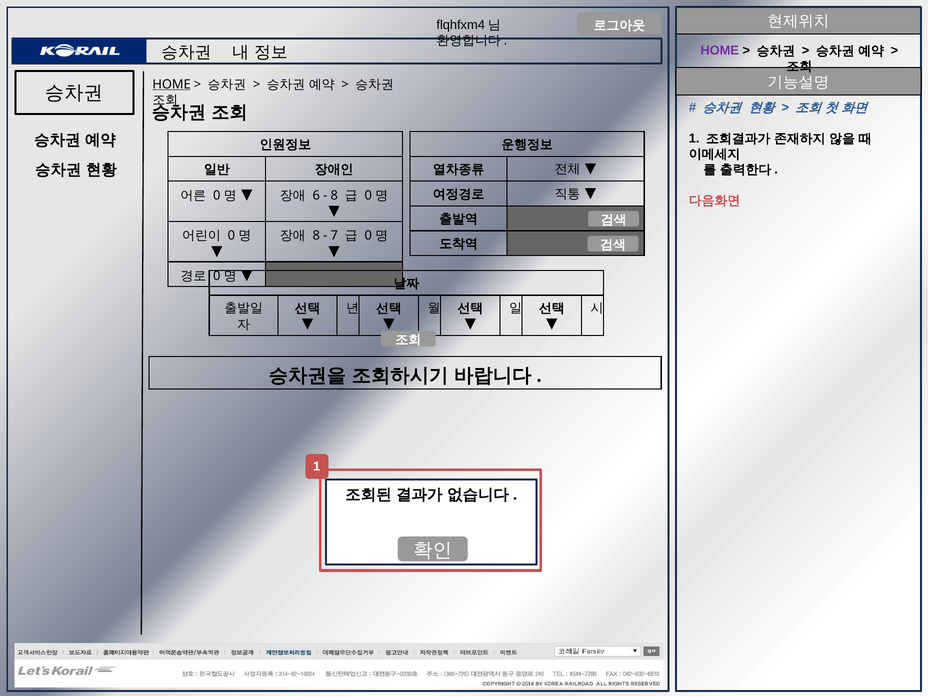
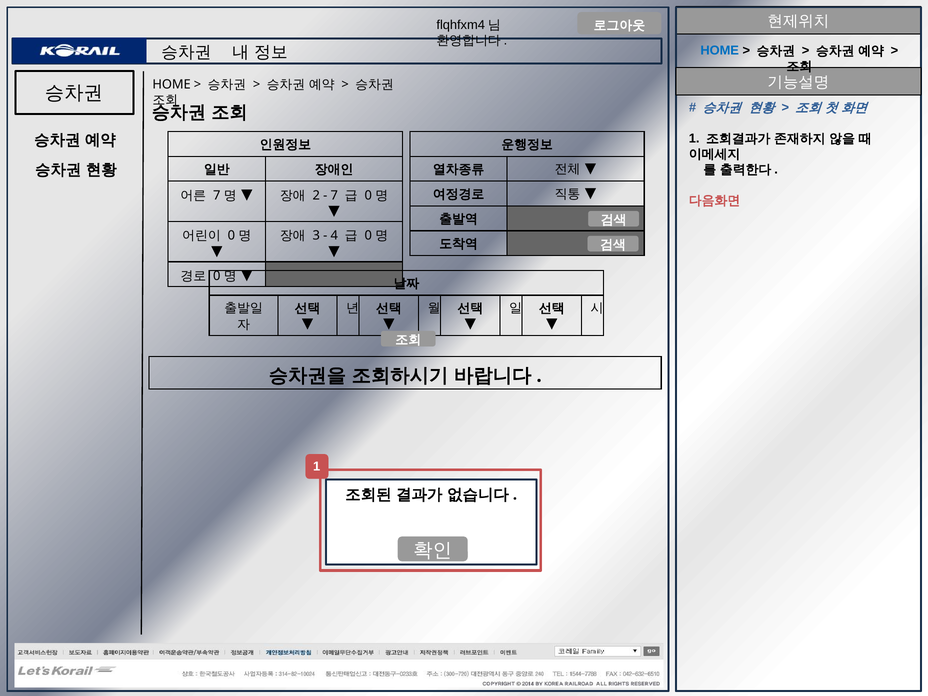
HOME at (720, 51) colour: purple -> blue
HOME at (172, 84) underline: present -> none
0 at (217, 195): 0 -> 7
6: 6 -> 2
8 at (334, 195): 8 -> 7
8 at (316, 236): 8 -> 3
7: 7 -> 4
